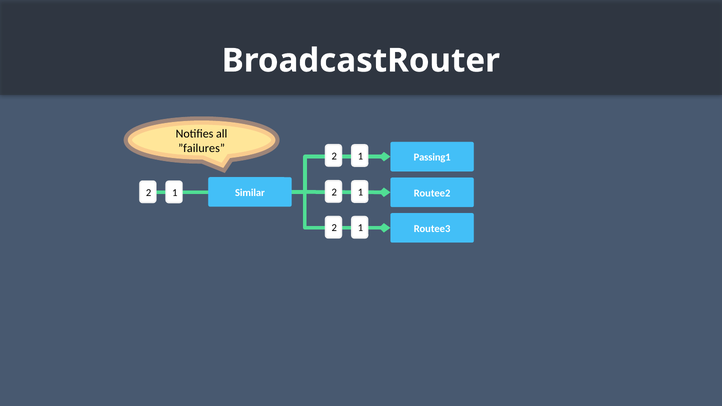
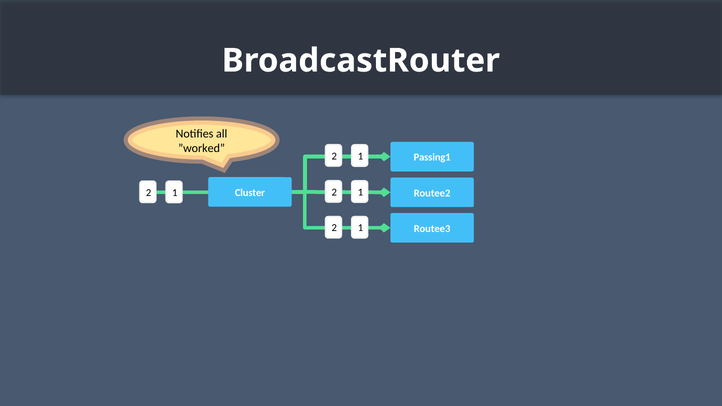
”failures: ”failures -> ”worked
Similar: Similar -> Cluster
